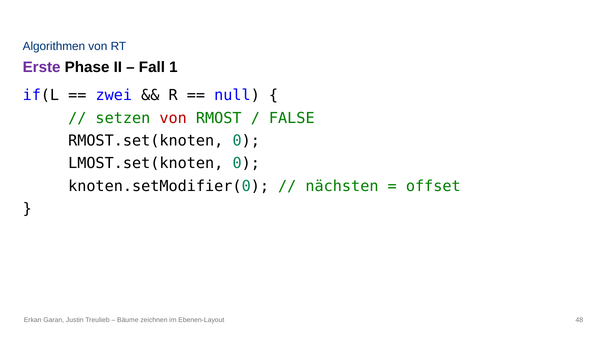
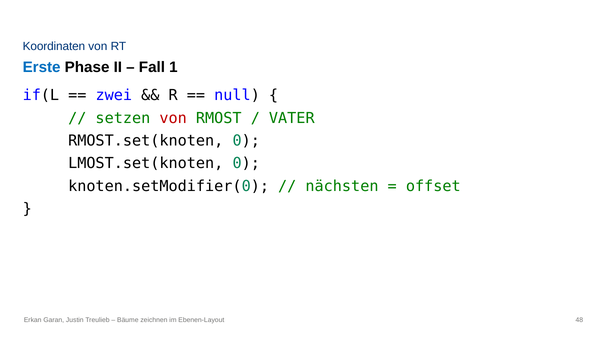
Algorithmen: Algorithmen -> Koordinaten
Erste colour: purple -> blue
FALSE: FALSE -> VATER
